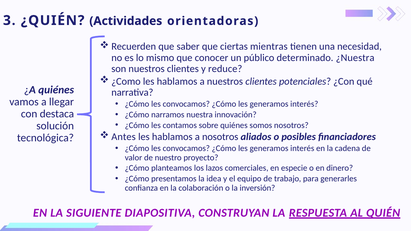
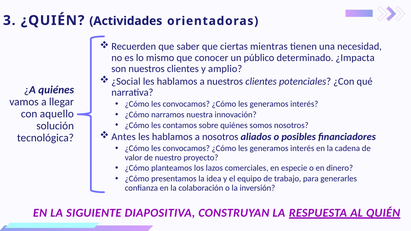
¿Nuestra: ¿Nuestra -> ¿Impacta
reduce: reduce -> amplio
¿Como: ¿Como -> ¿Social
destaca: destaca -> aquello
